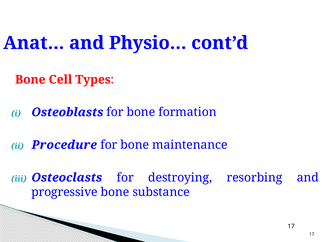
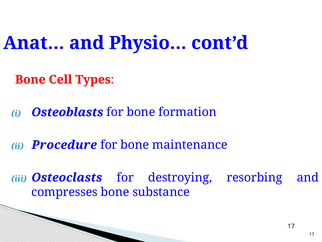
progressive: progressive -> compresses
